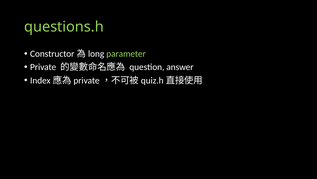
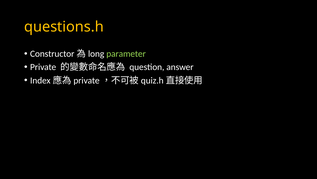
questions.h colour: light green -> yellow
